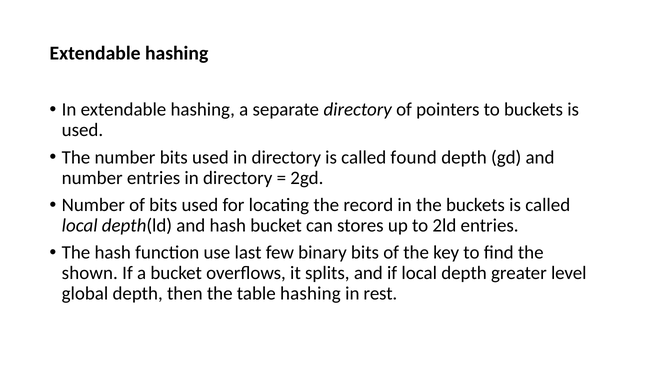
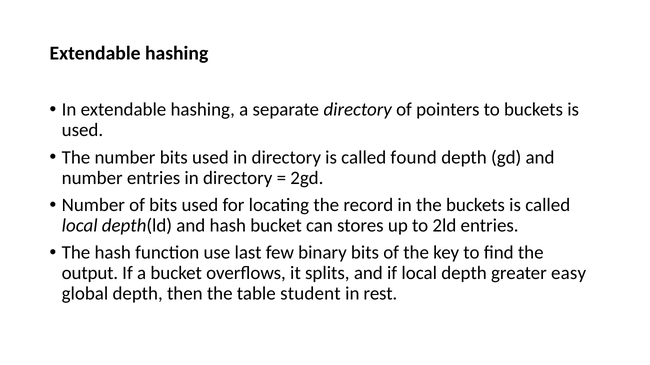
shown: shown -> output
level: level -> easy
table hashing: hashing -> student
